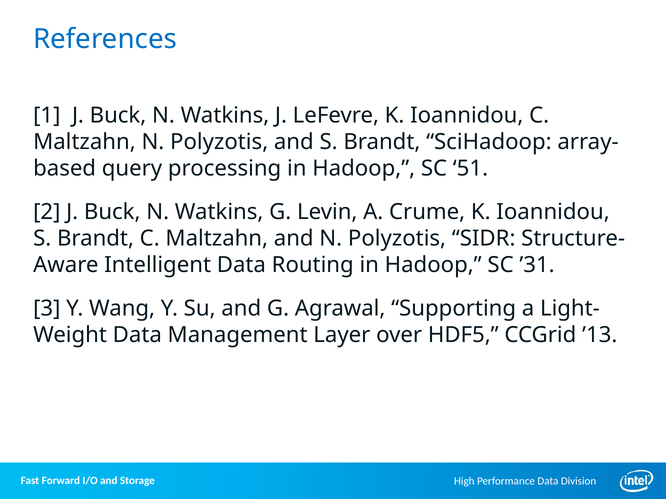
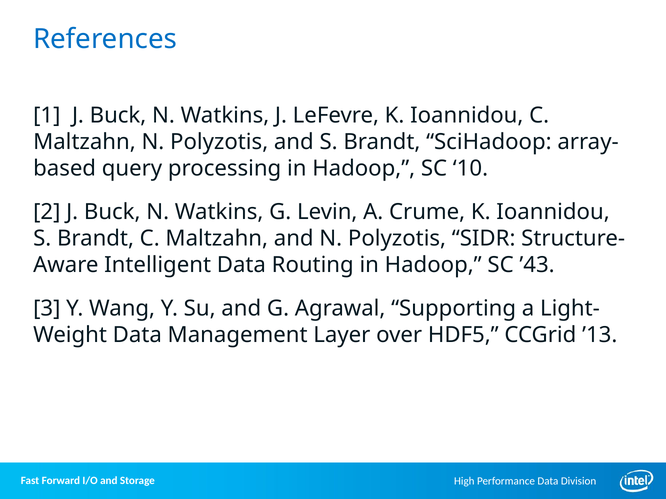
51: 51 -> 10
’31: ’31 -> ’43
